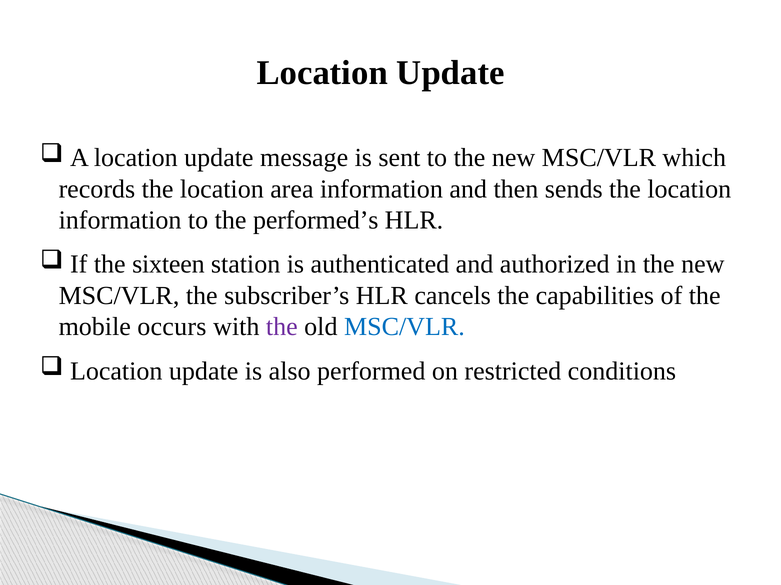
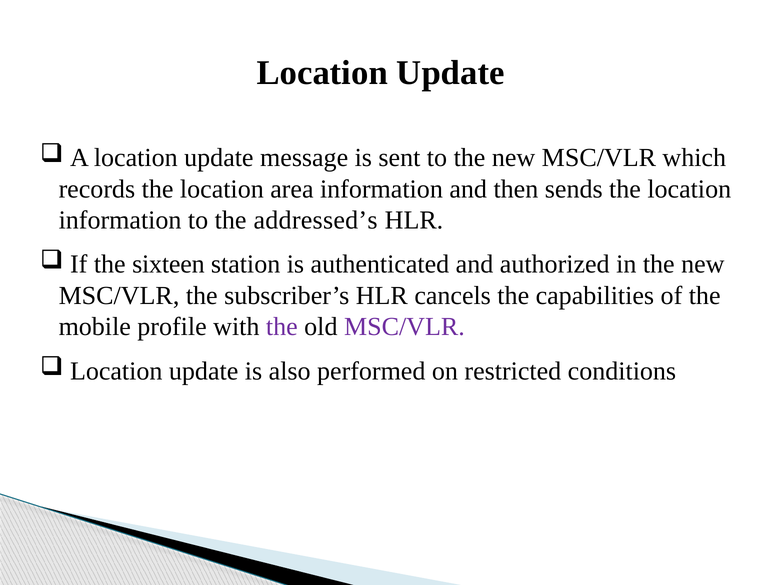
performed’s: performed’s -> addressed’s
occurs: occurs -> profile
MSC/VLR at (404, 327) colour: blue -> purple
